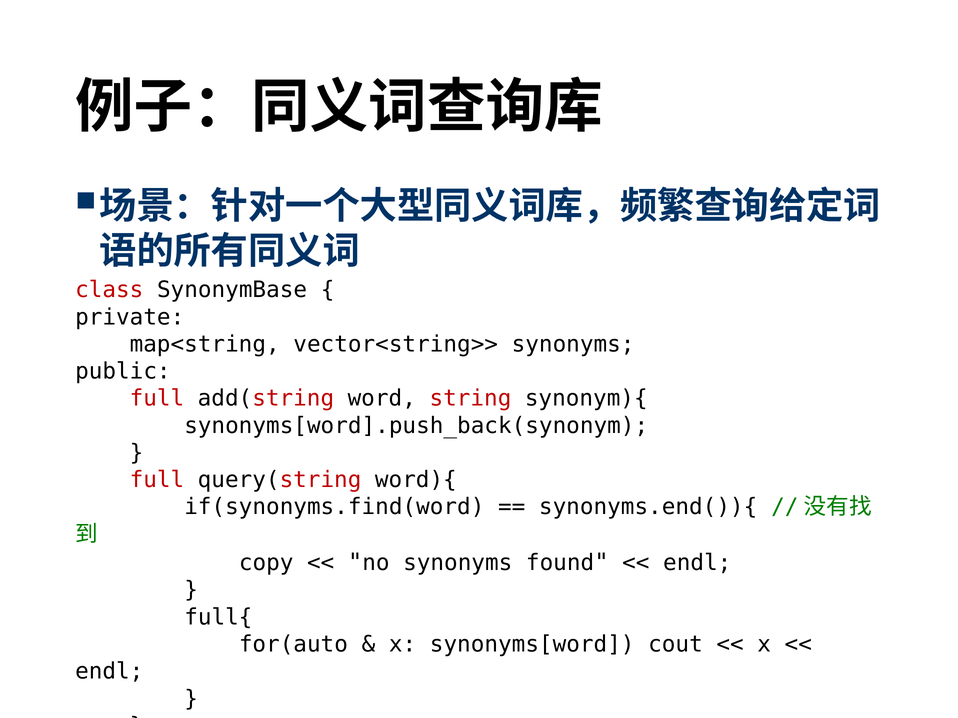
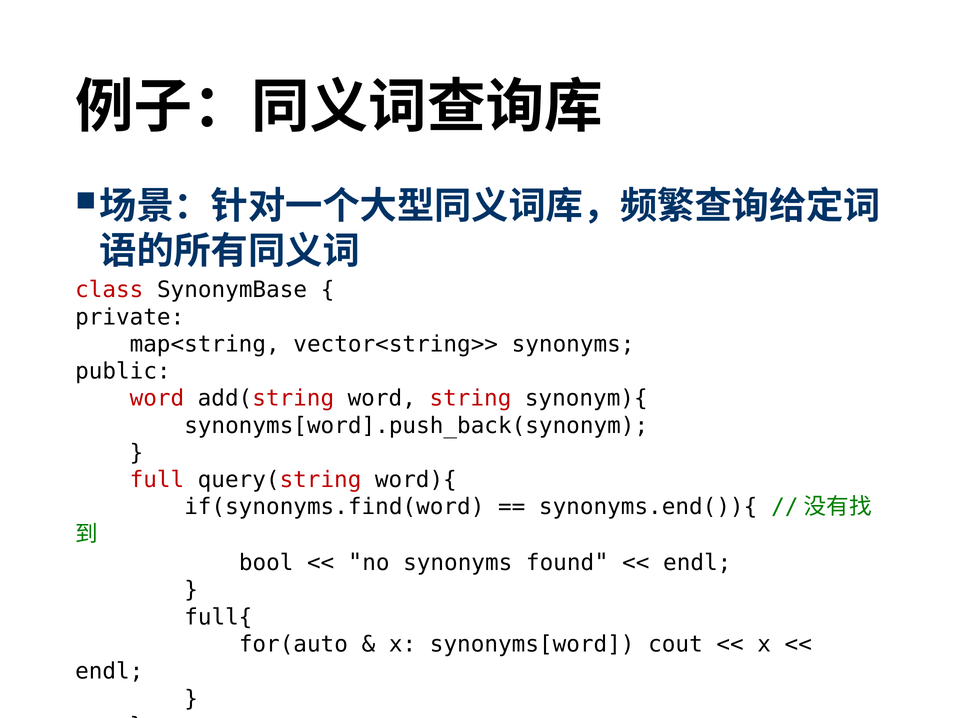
full at (157, 399): full -> word
copy: copy -> bool
